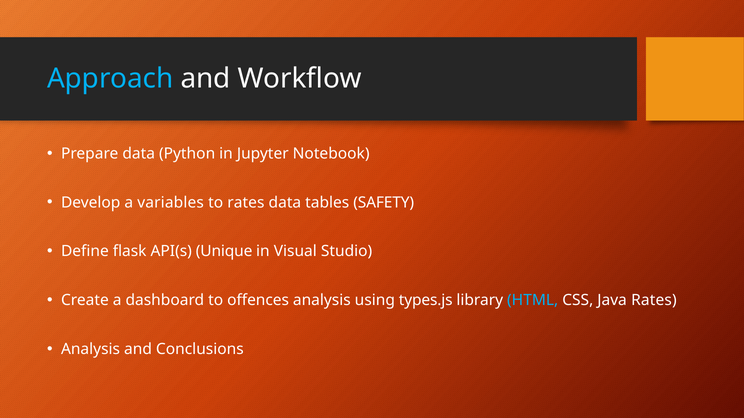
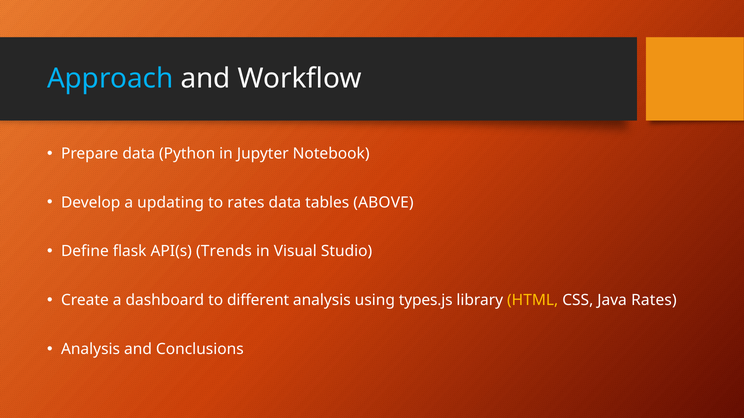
variables: variables -> updating
SAFETY: SAFETY -> ABOVE
Unique: Unique -> Trends
offences: offences -> different
HTML colour: light blue -> yellow
